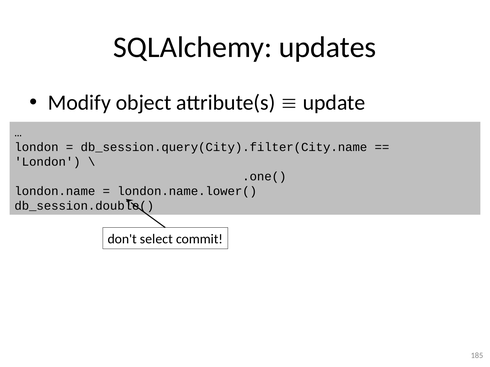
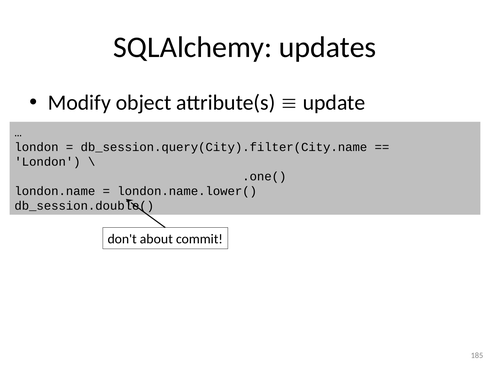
select: select -> about
